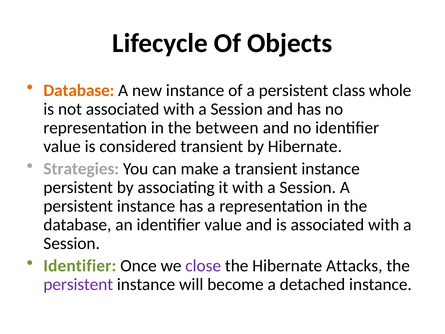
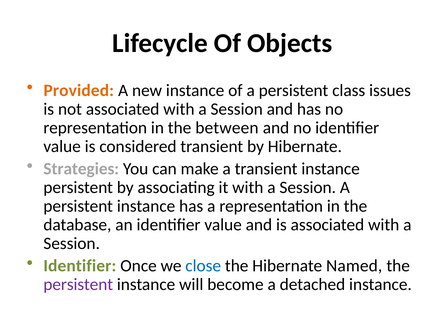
Database at (79, 90): Database -> Provided
whole: whole -> issues
close colour: purple -> blue
Attacks: Attacks -> Named
